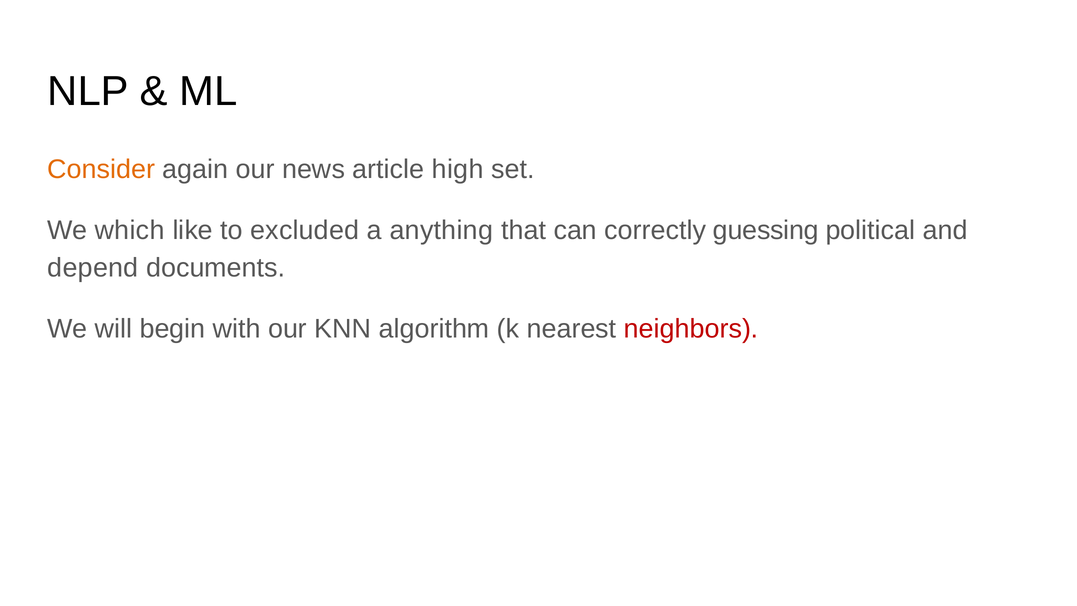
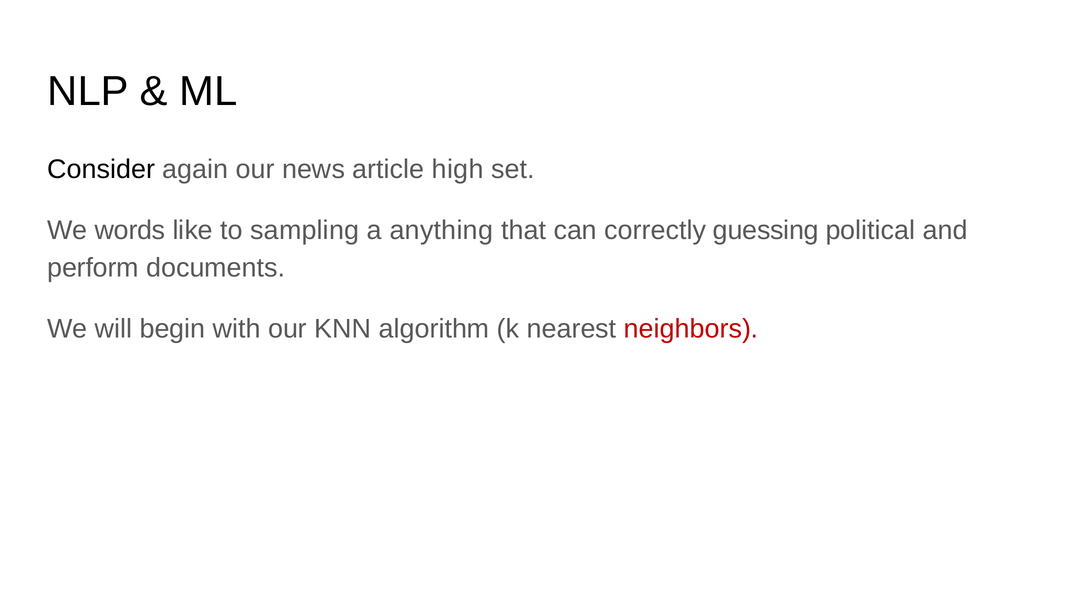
Consider colour: orange -> black
which: which -> words
excluded: excluded -> sampling
depend: depend -> perform
